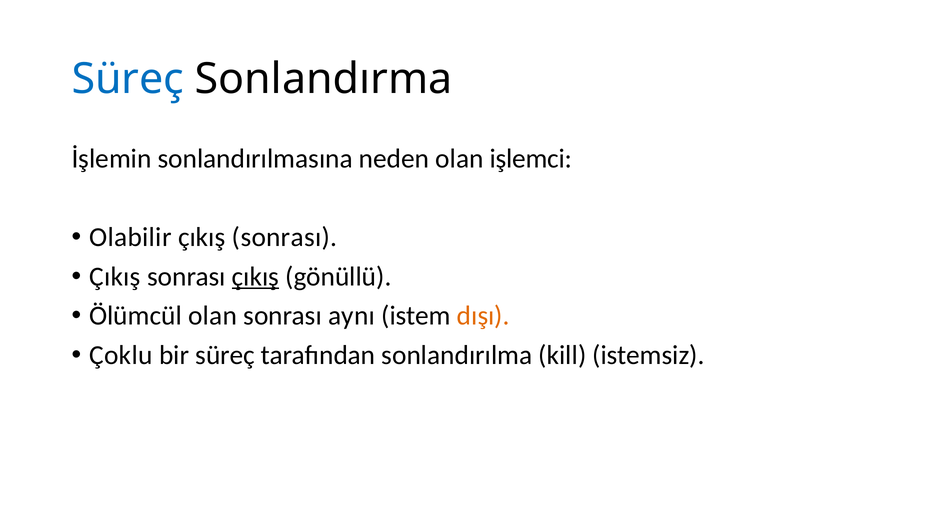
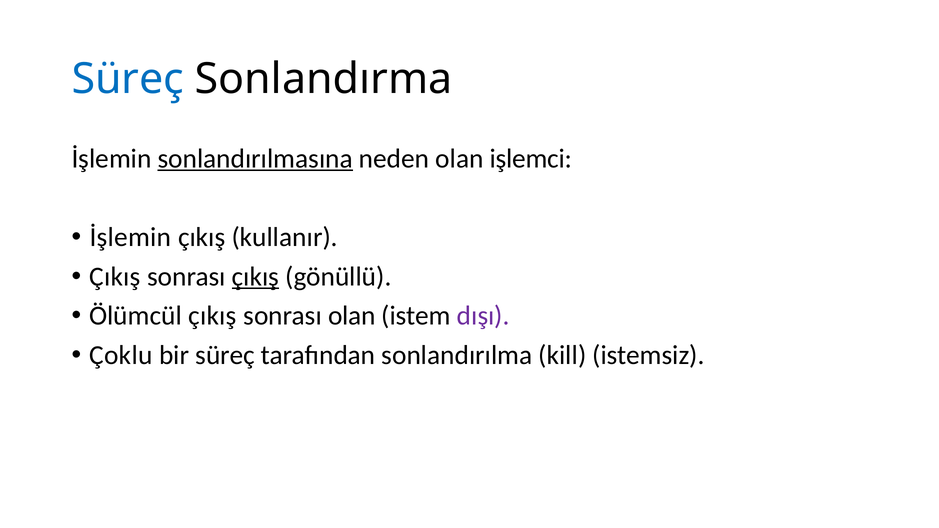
sonlandırılmasına underline: none -> present
Olabilir at (130, 237): Olabilir -> İşlemin
sonrası at (285, 237): sonrası -> kullanır
Ölümcül olan: olan -> çıkış
sonrası aynı: aynı -> olan
dışı colour: orange -> purple
